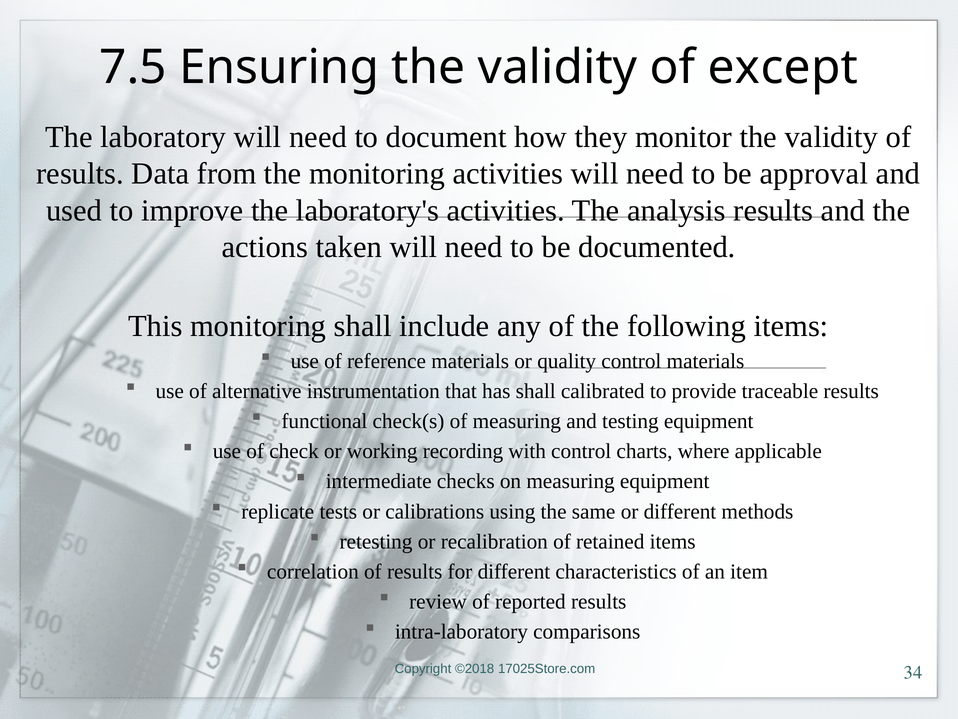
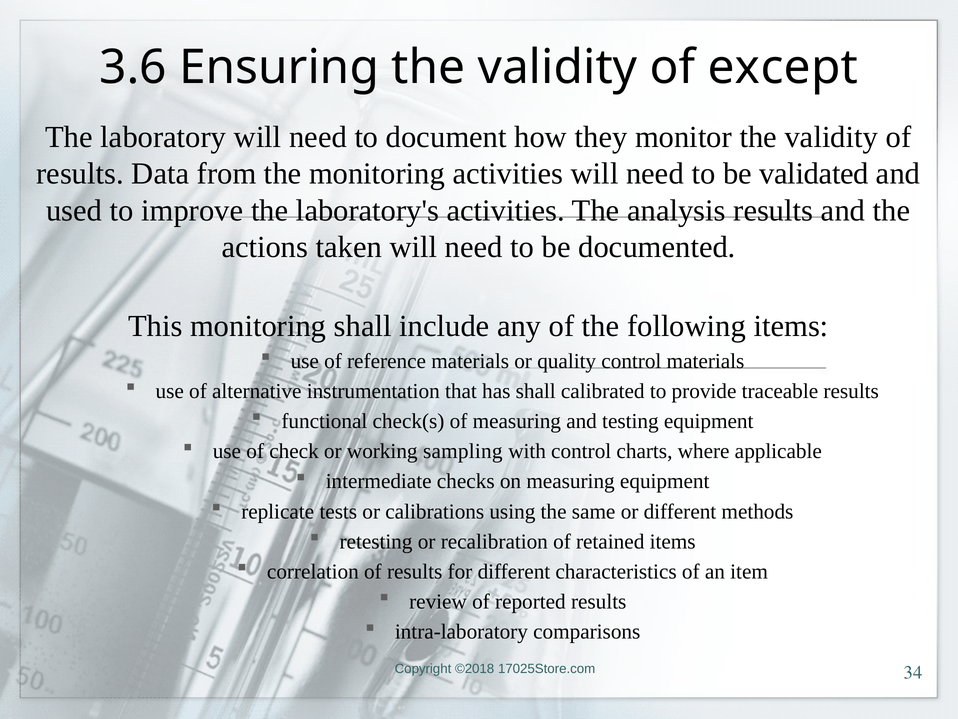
7.5: 7.5 -> 3.6
approval: approval -> validated
recording: recording -> sampling
